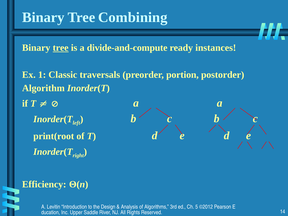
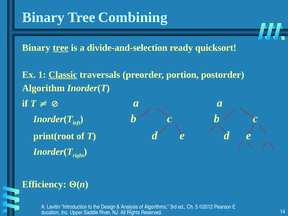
divide-and-compute: divide-and-compute -> divide-and-selection
instances: instances -> quicksort
Classic underline: none -> present
